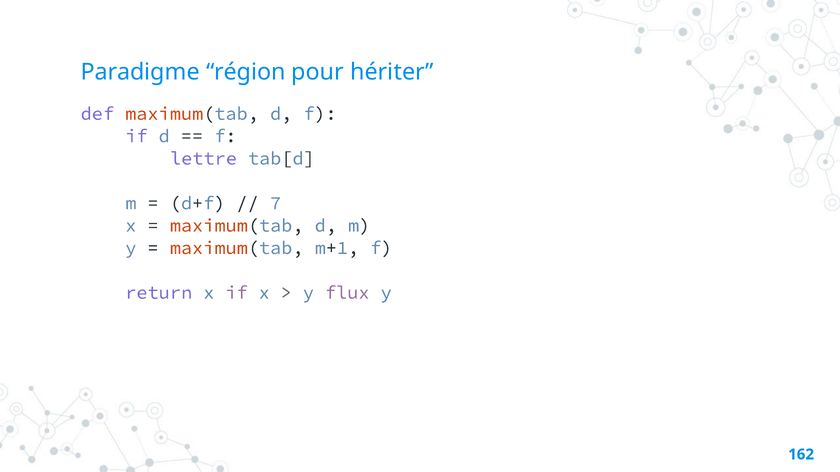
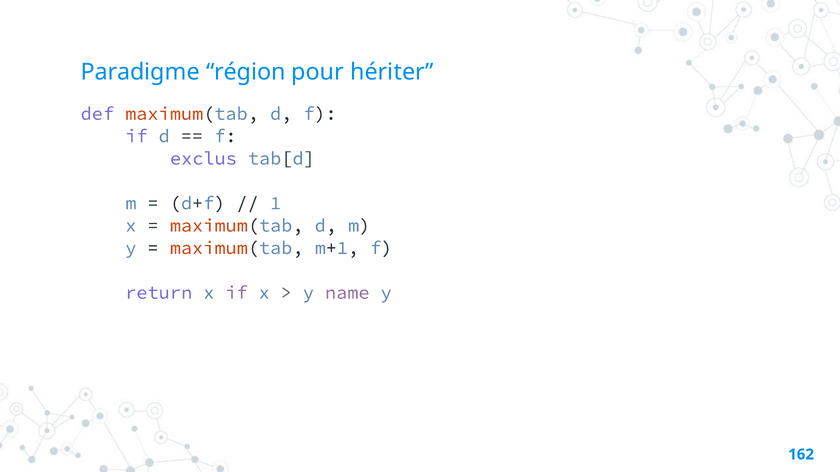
lettre: lettre -> exclus
7: 7 -> 1
flux: flux -> name
